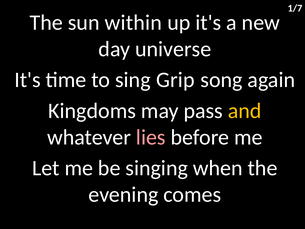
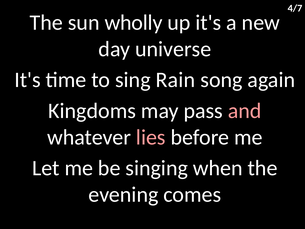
1/7: 1/7 -> 4/7
within: within -> wholly
Grip: Grip -> Rain
and colour: yellow -> pink
